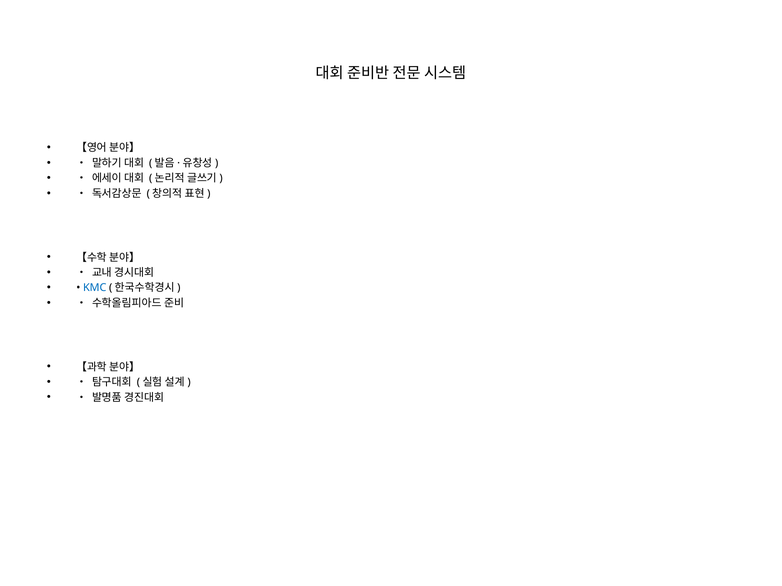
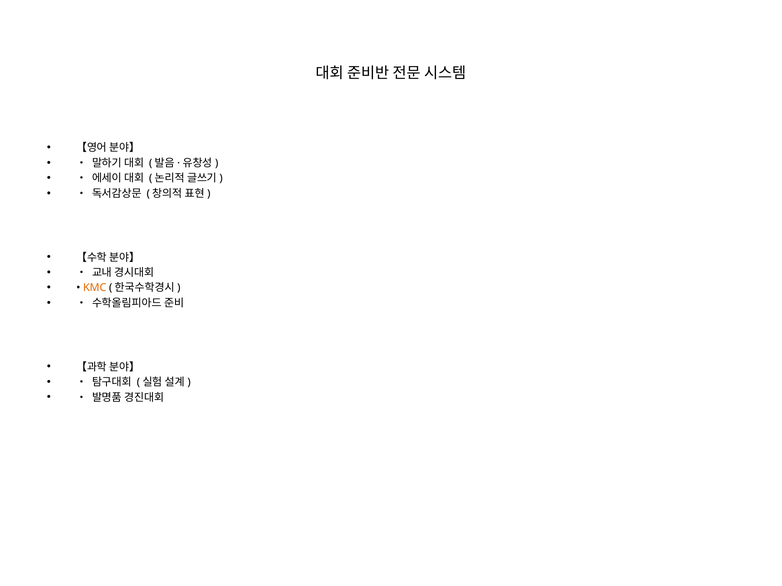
KMC colour: blue -> orange
